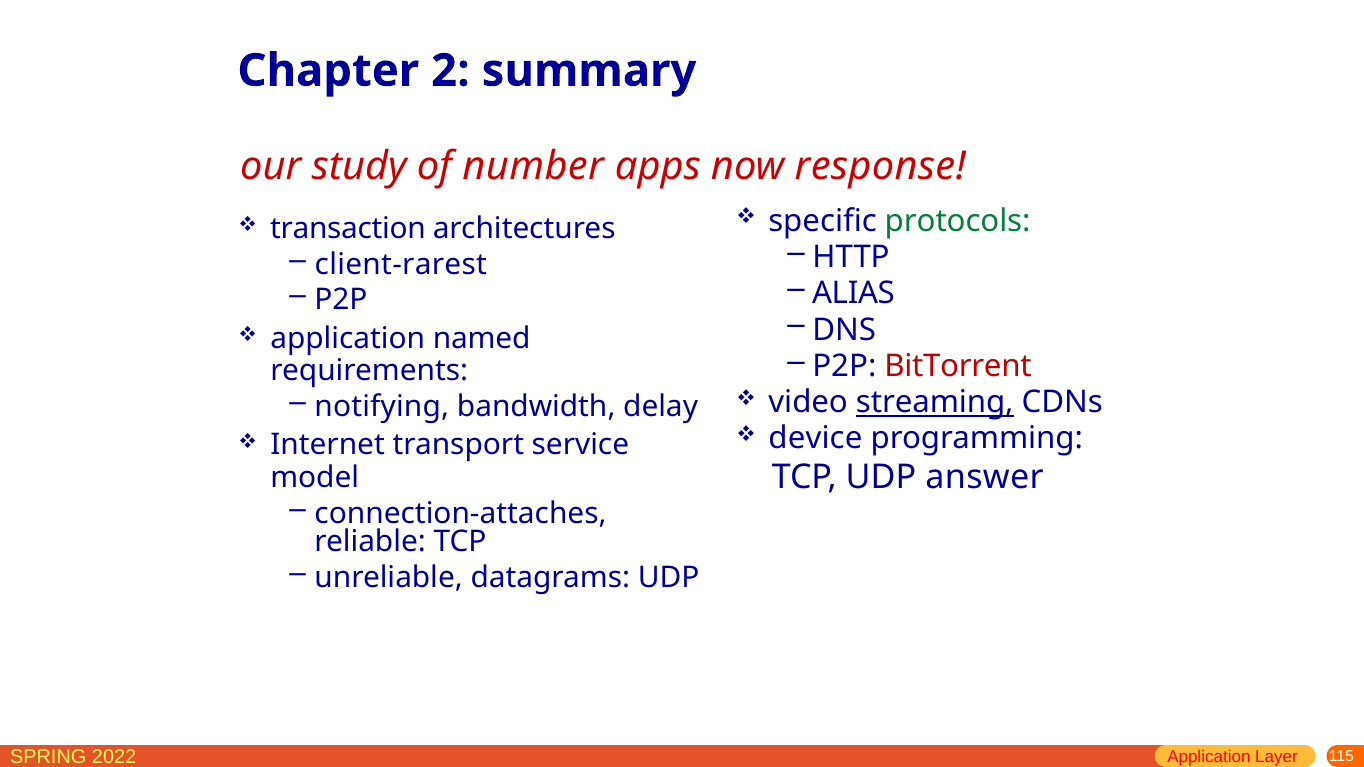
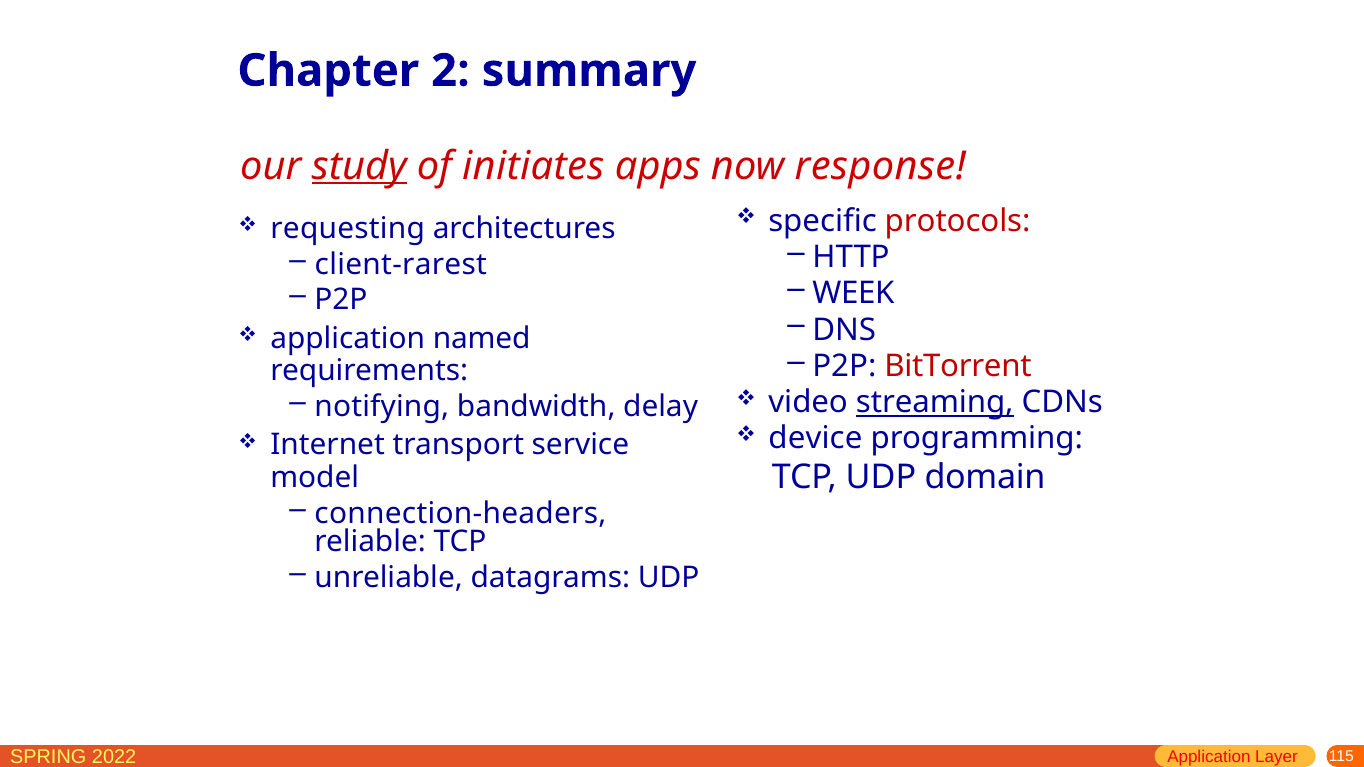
study underline: none -> present
number: number -> initiates
protocols colour: green -> red
transaction: transaction -> requesting
ALIAS: ALIAS -> WEEK
answer: answer -> domain
connection-attaches: connection-attaches -> connection-headers
